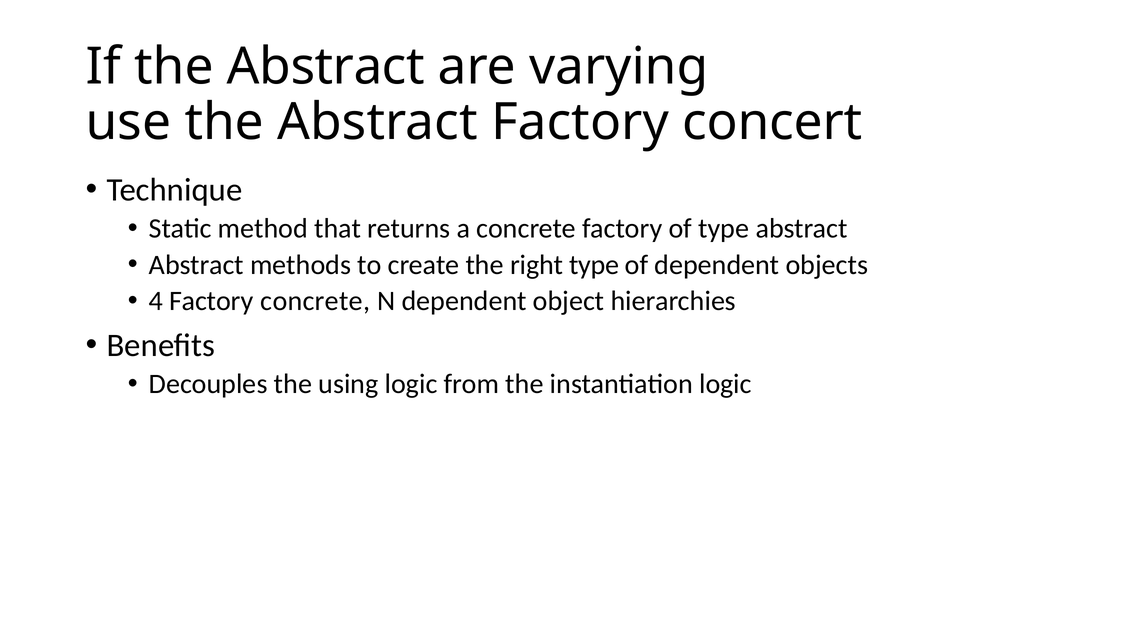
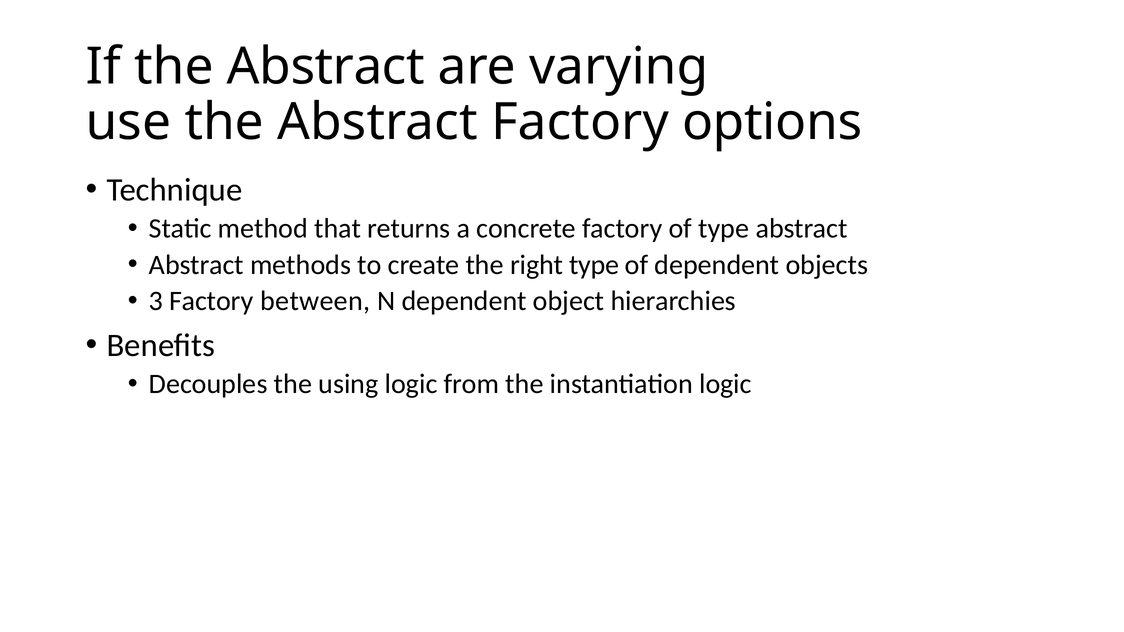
concert: concert -> options
4: 4 -> 3
Factory concrete: concrete -> between
